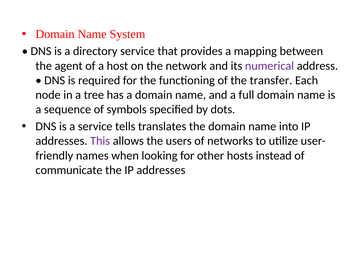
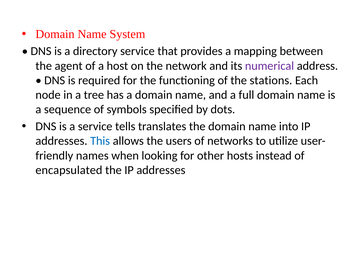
transfer: transfer -> stations
This colour: purple -> blue
communicate: communicate -> encapsulated
